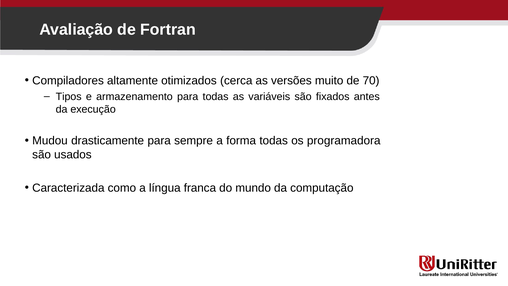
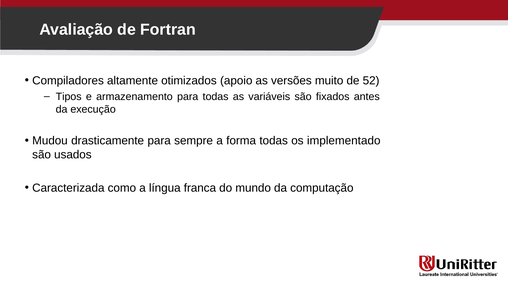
cerca: cerca -> apoio
70: 70 -> 52
programadora: programadora -> implementado
